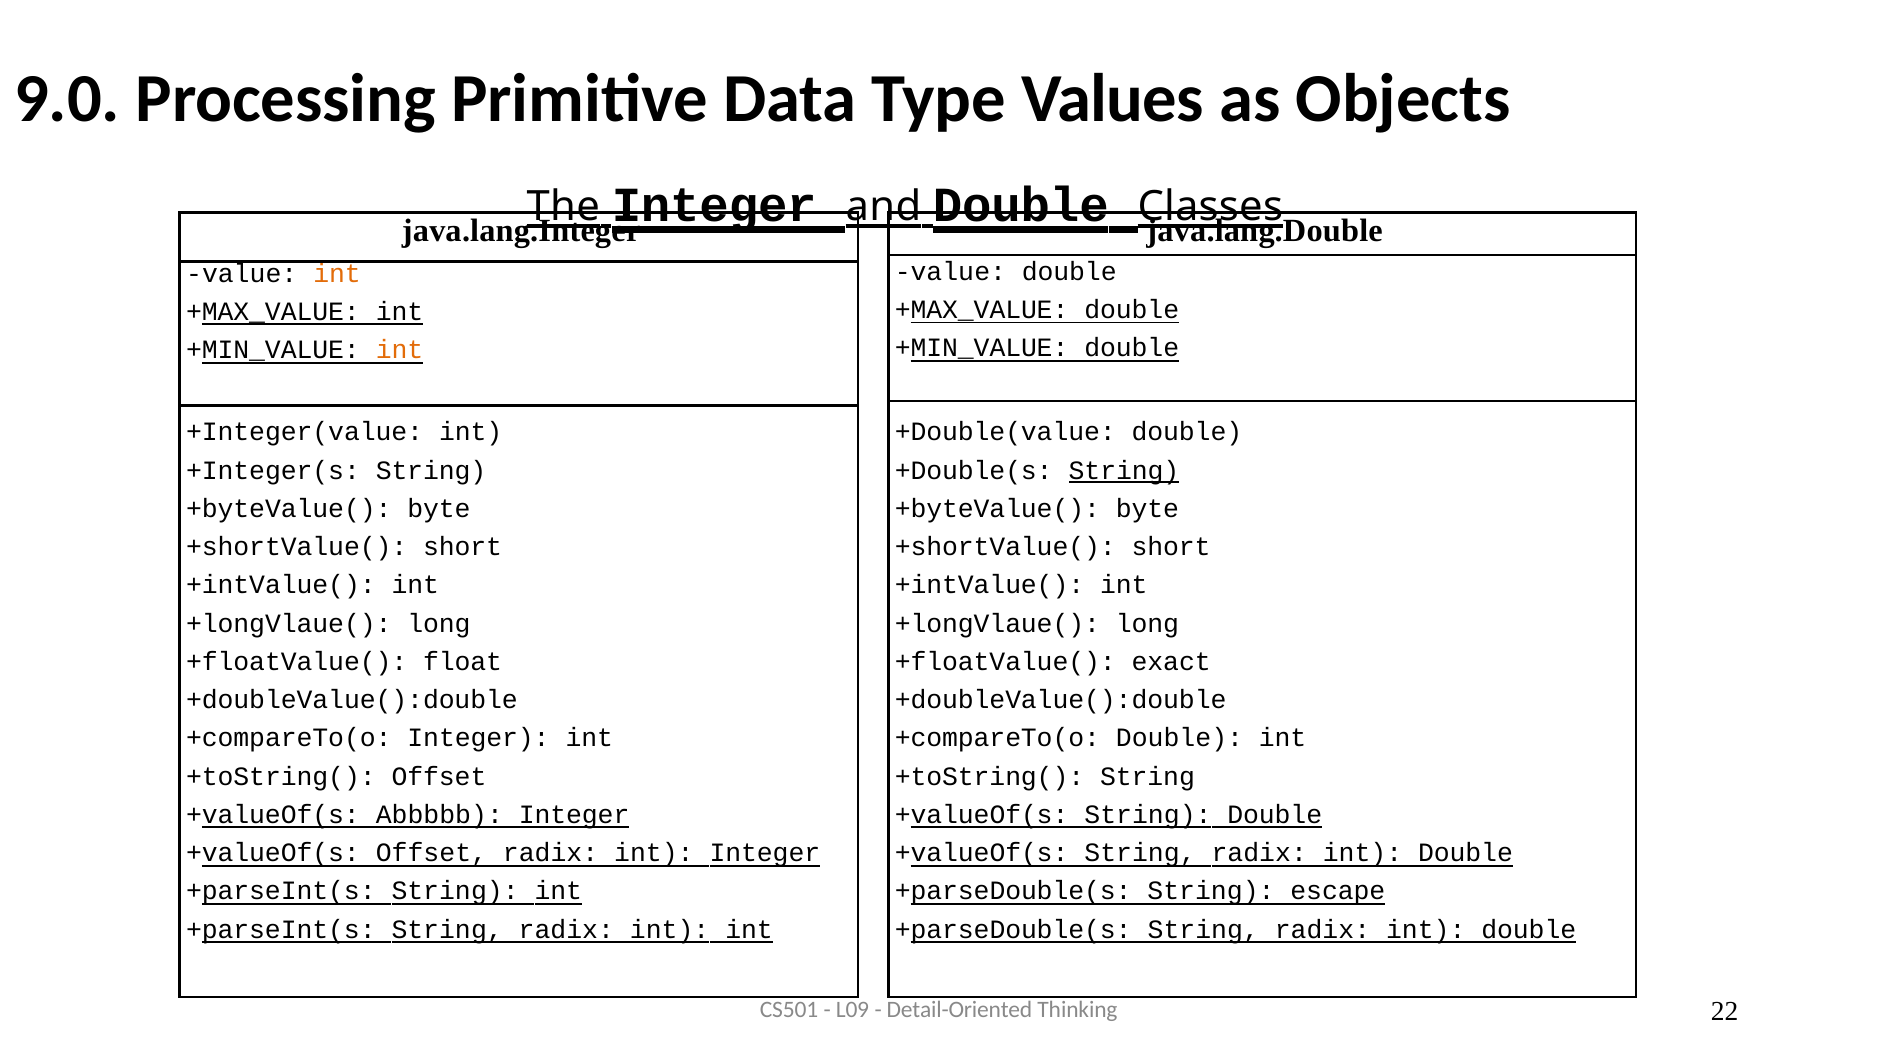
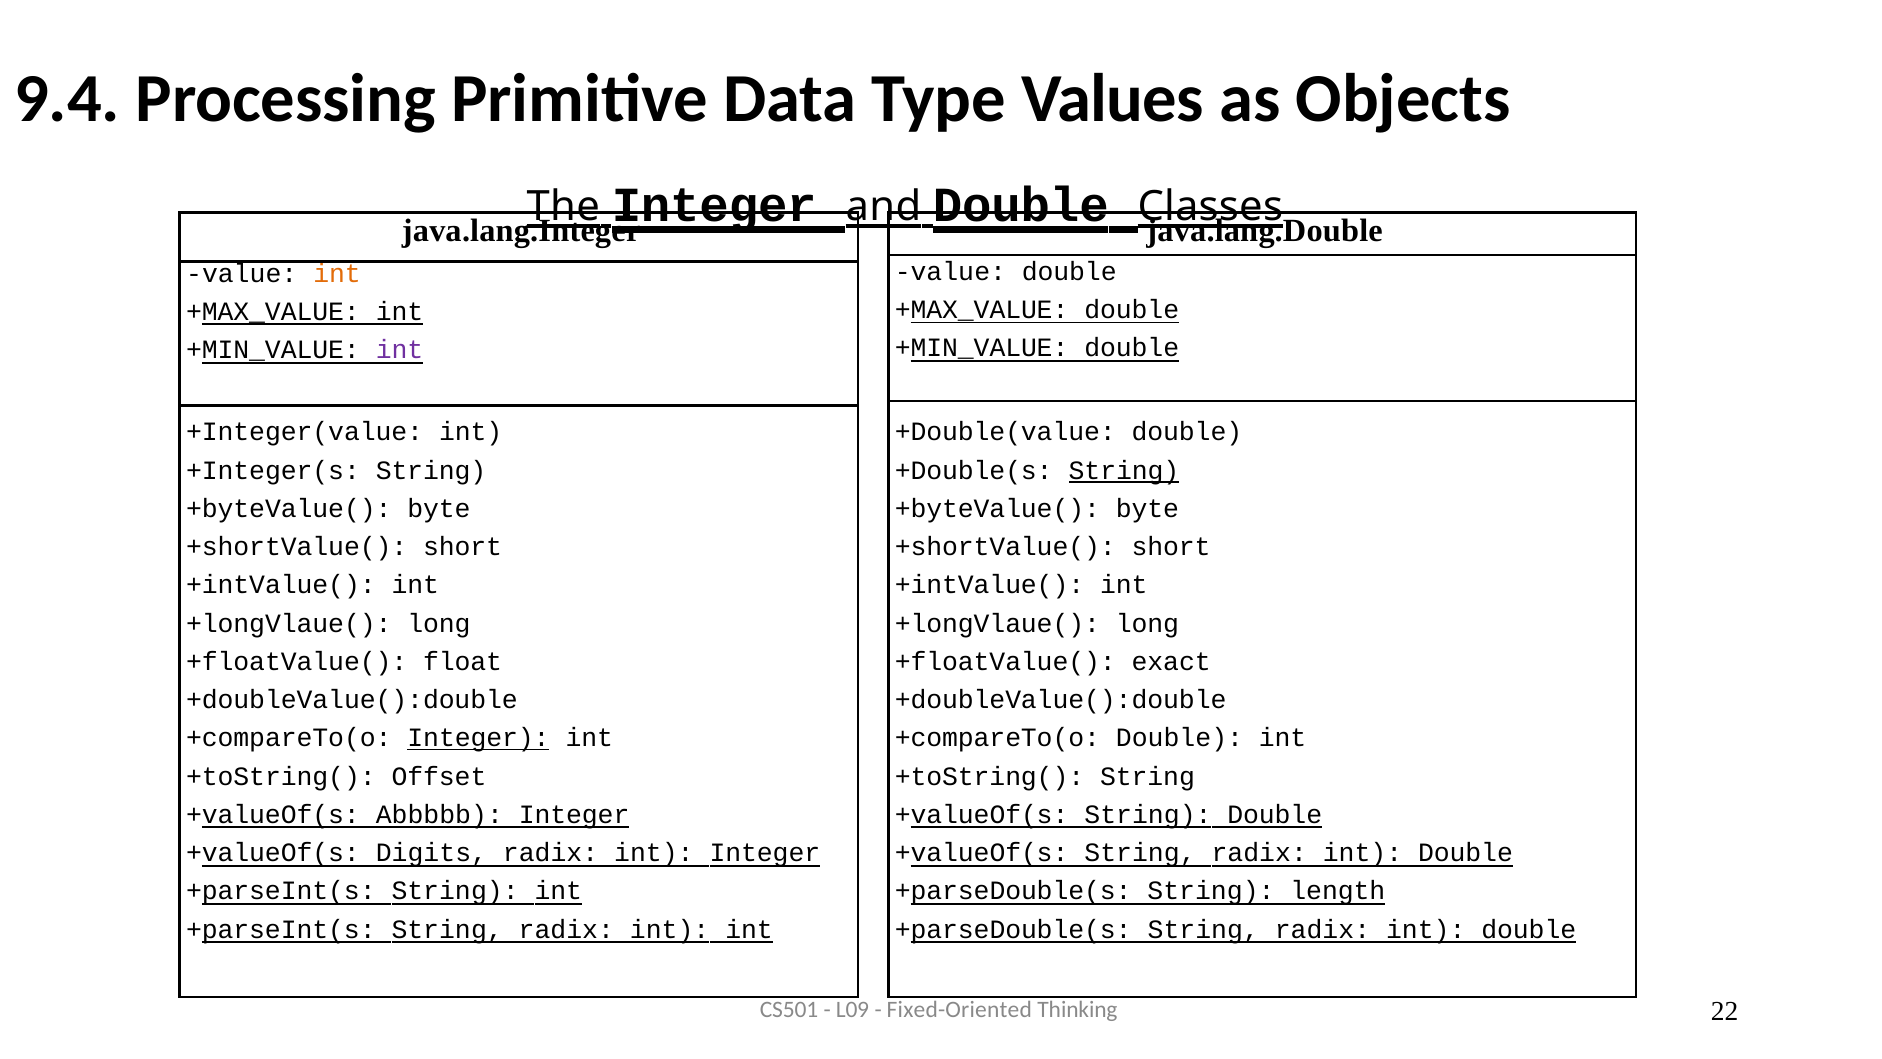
9.0: 9.0 -> 9.4
int at (400, 350) colour: orange -> purple
Integer at (479, 738) underline: none -> present
+valueOf(s Offset: Offset -> Digits
escape: escape -> length
Detail-Oriented: Detail-Oriented -> Fixed-Oriented
